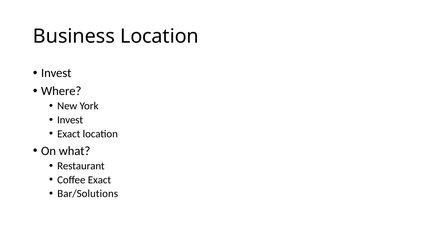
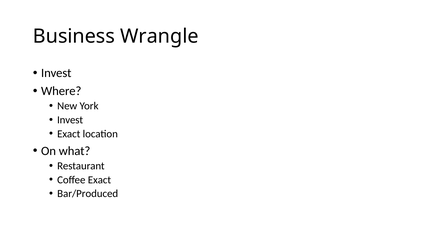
Business Location: Location -> Wrangle
Bar/Solutions: Bar/Solutions -> Bar/Produced
